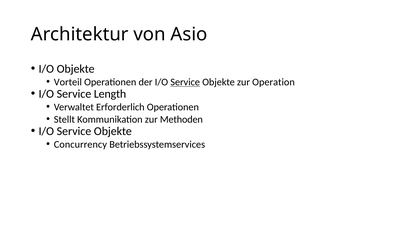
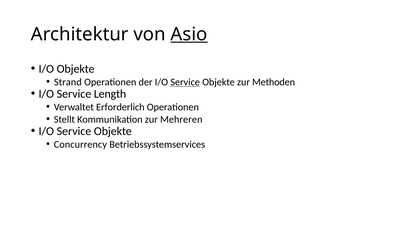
Asio underline: none -> present
Vorteil: Vorteil -> Strand
Operation: Operation -> Methoden
Methoden: Methoden -> Mehreren
